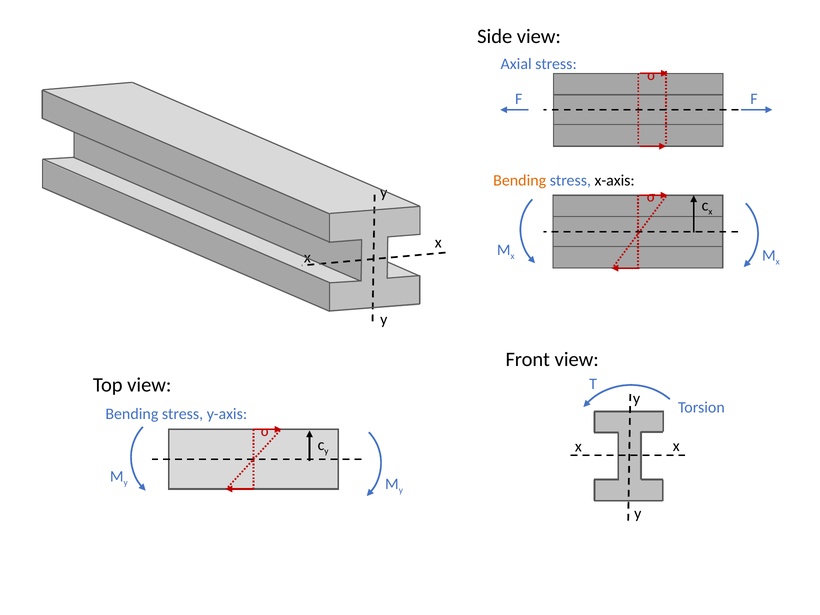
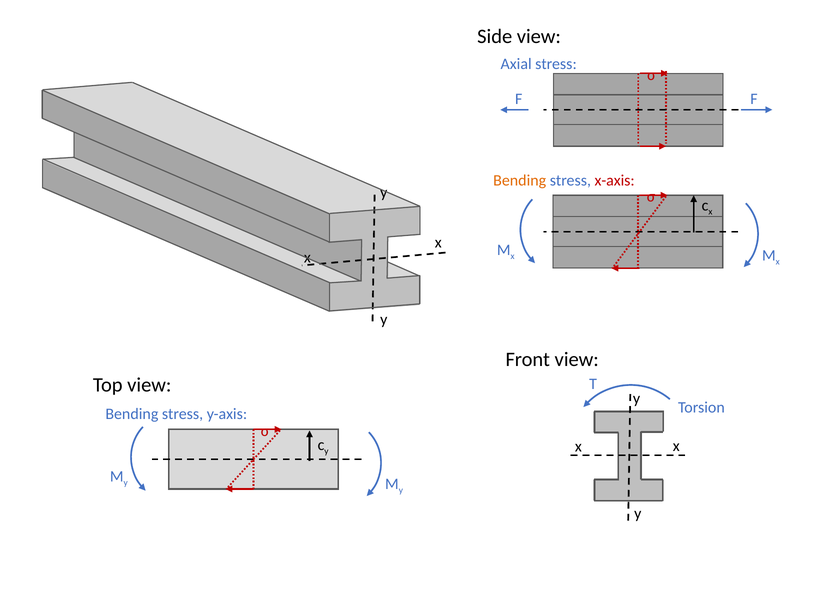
x-axis colour: black -> red
